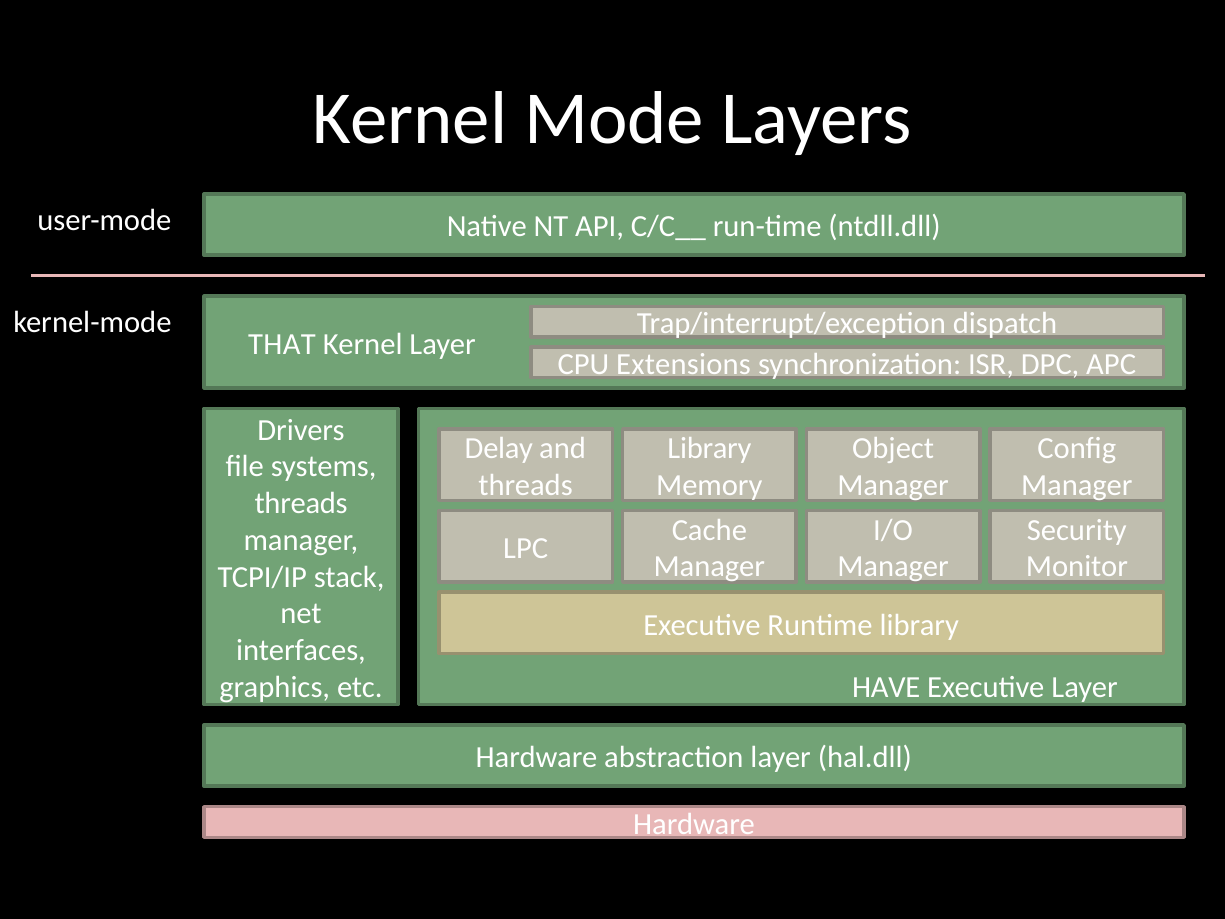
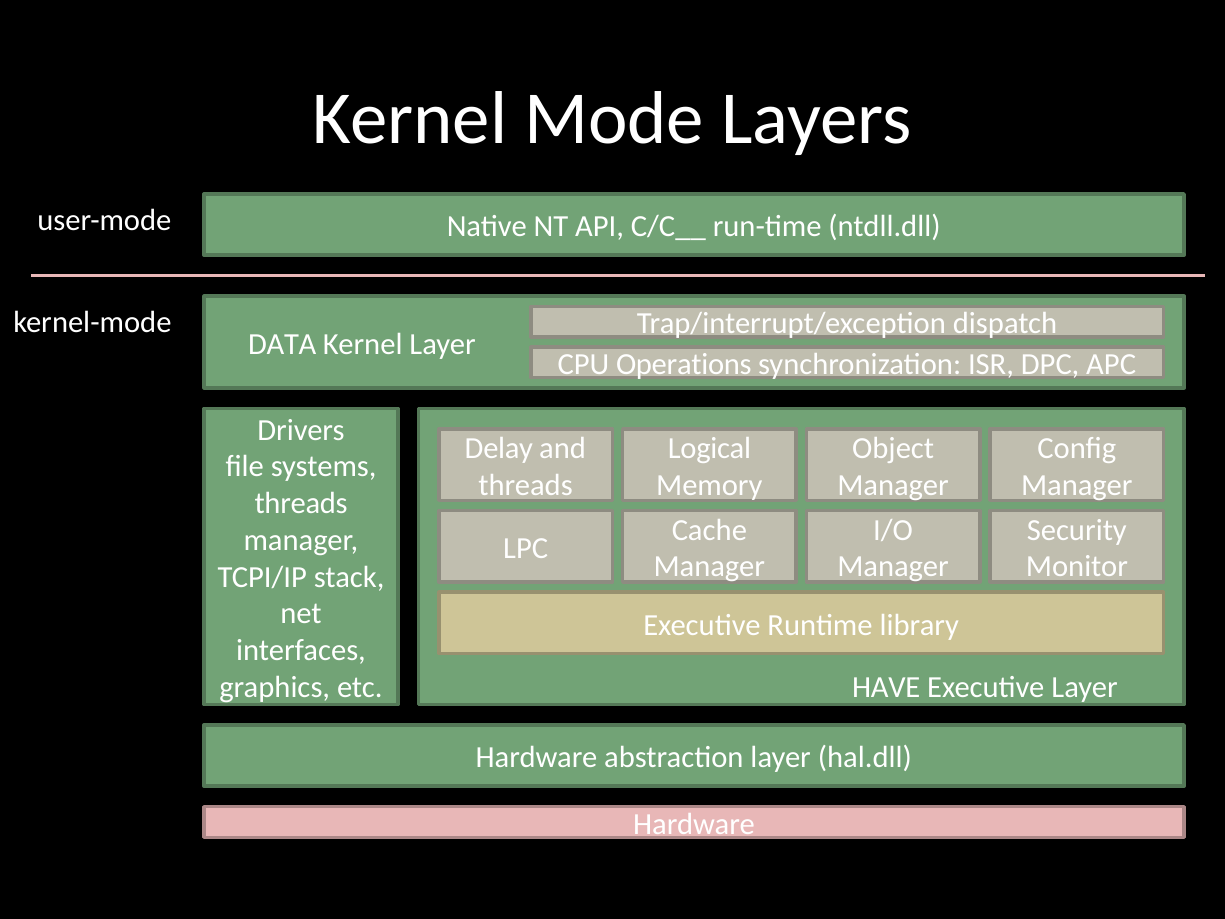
THAT: THAT -> DATA
Extensions: Extensions -> Operations
Library at (709, 448): Library -> Logical
